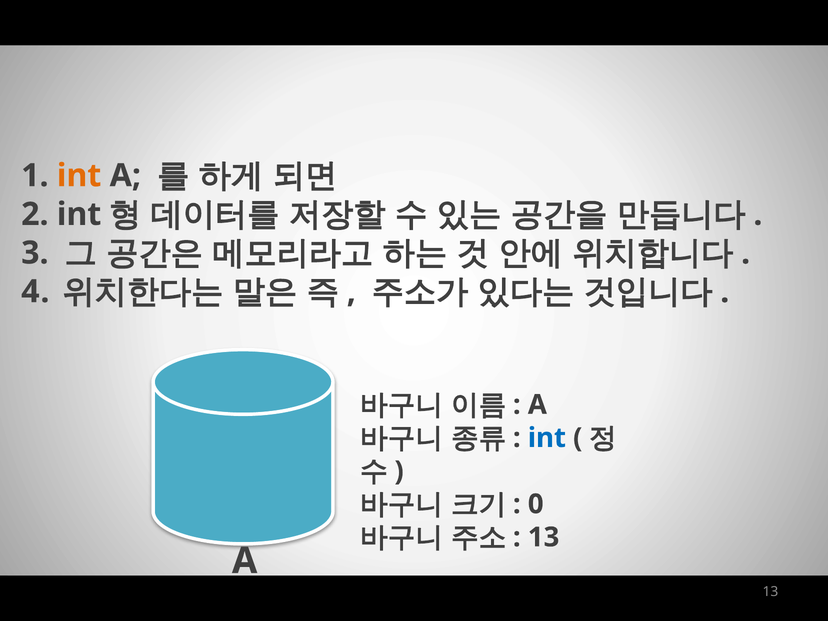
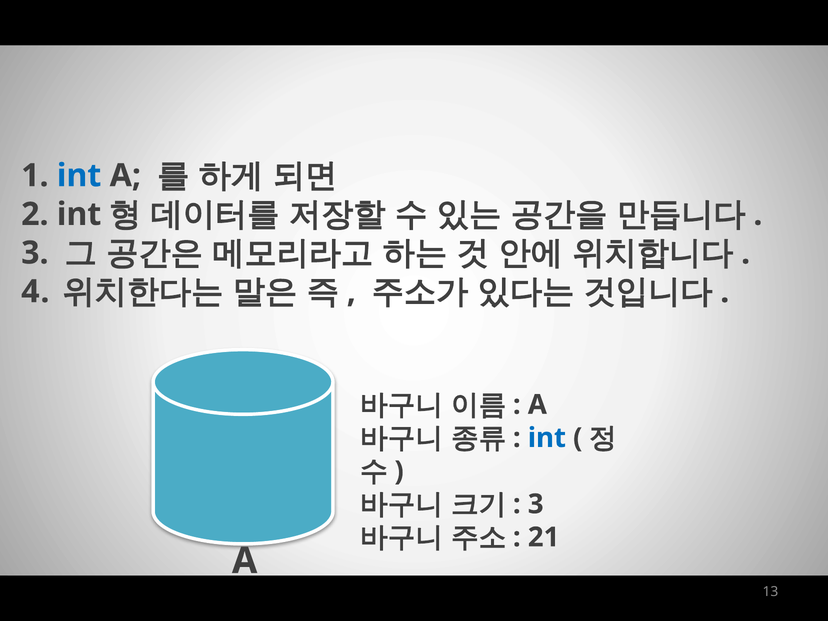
int at (79, 176) colour: orange -> blue
0 at (536, 504): 0 -> 3
13 at (544, 537): 13 -> 21
